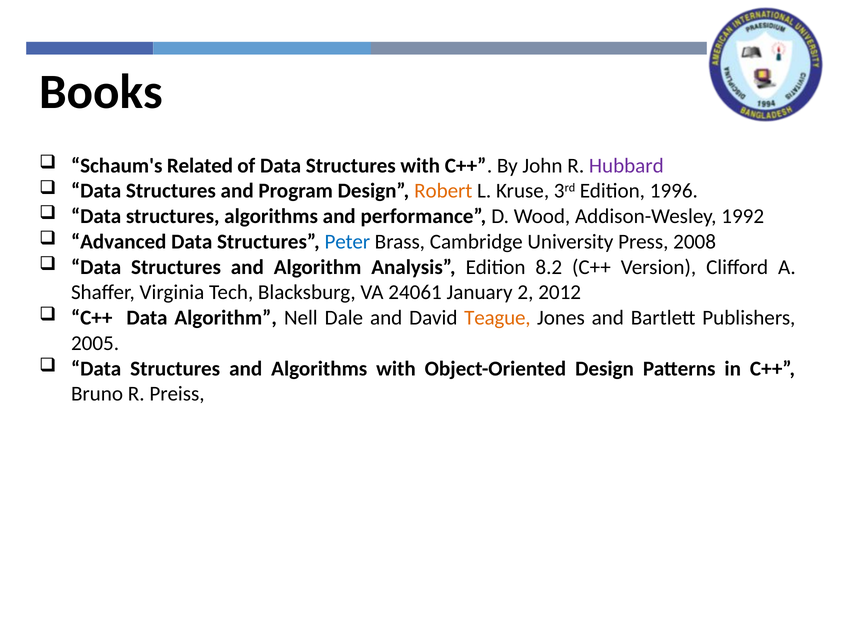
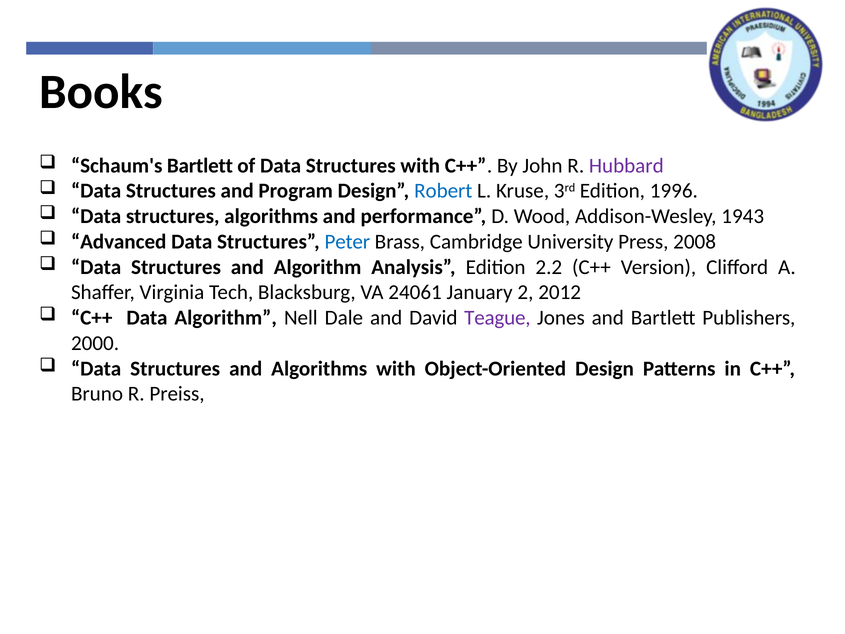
Schaum's Related: Related -> Bartlett
Robert colour: orange -> blue
1992: 1992 -> 1943
8.2: 8.2 -> 2.2
Teague colour: orange -> purple
2005: 2005 -> 2000
